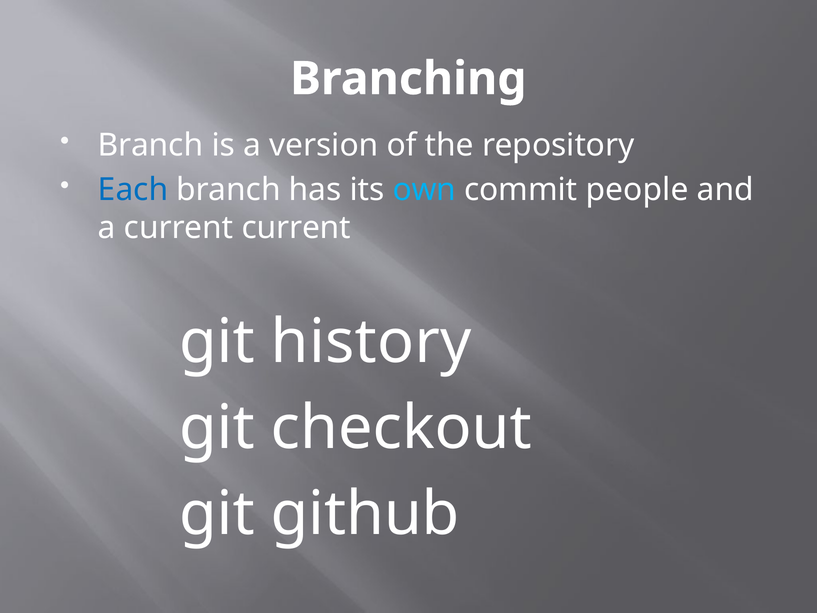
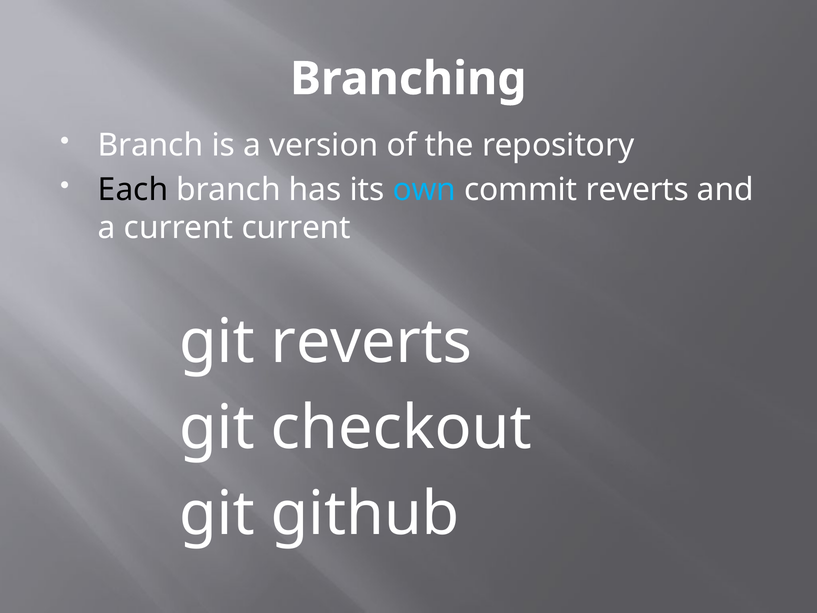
Each colour: blue -> black
commit people: people -> reverts
git history: history -> reverts
